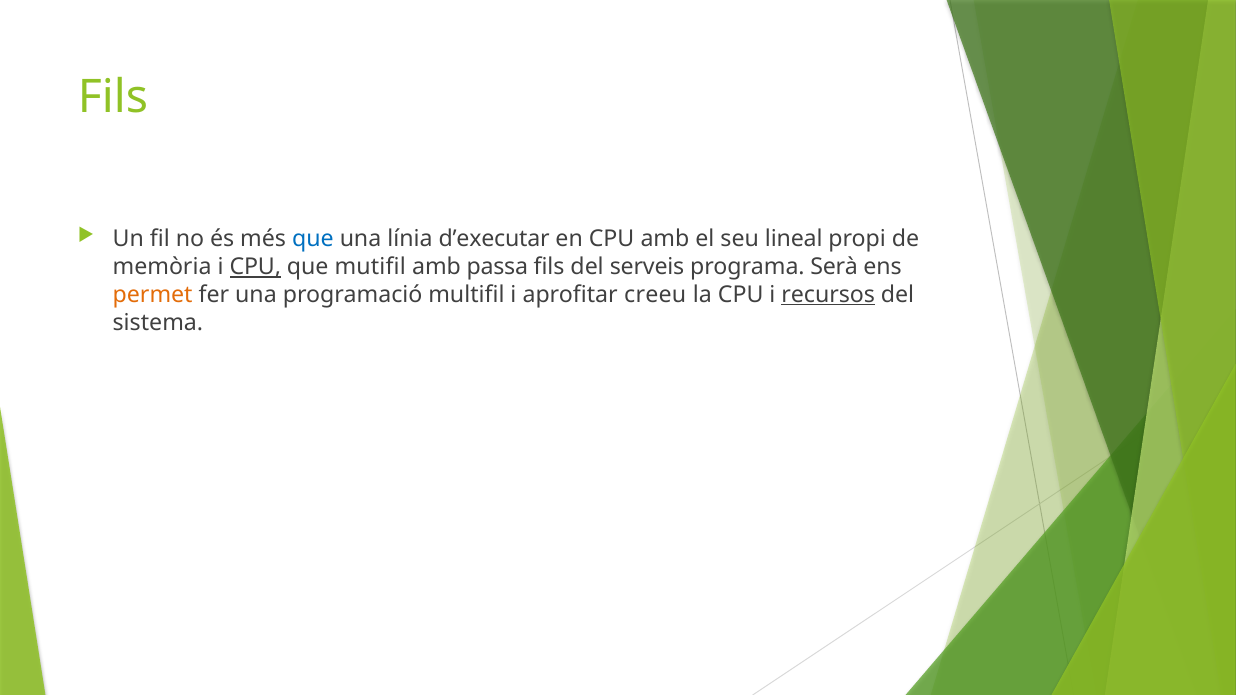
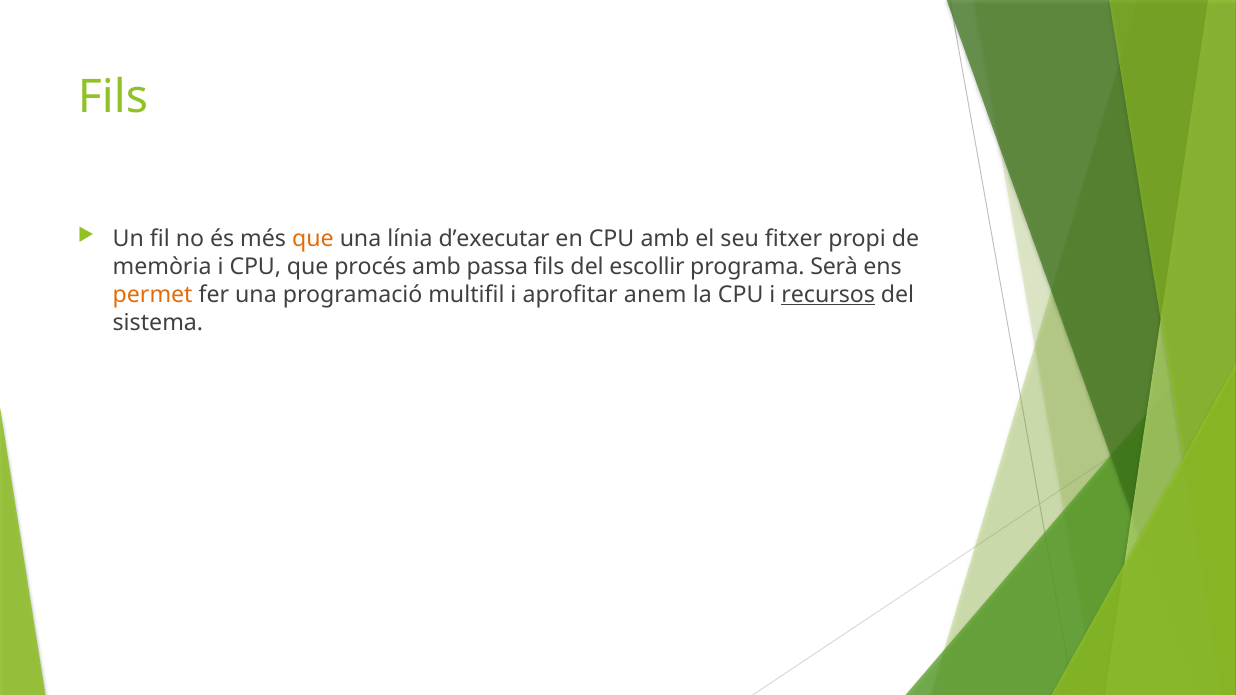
que at (313, 239) colour: blue -> orange
lineal: lineal -> fitxer
CPU at (255, 267) underline: present -> none
mutifil: mutifil -> procés
serveis: serveis -> escollir
creeu: creeu -> anem
